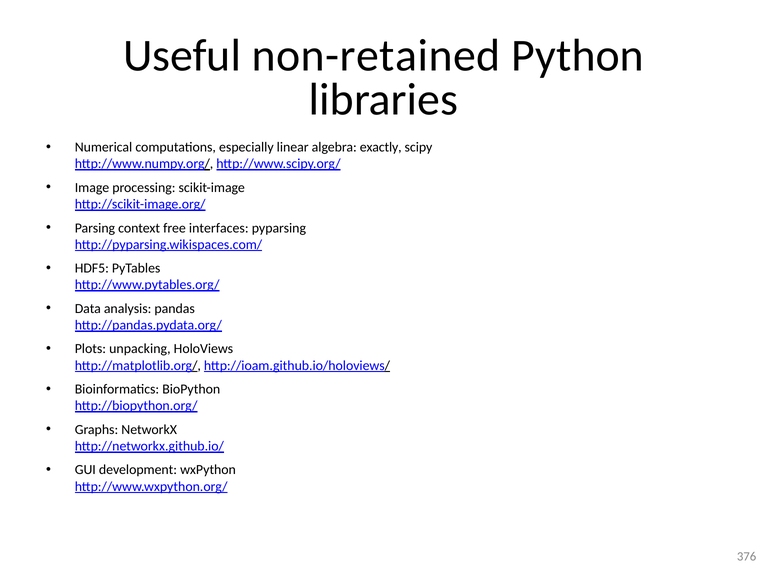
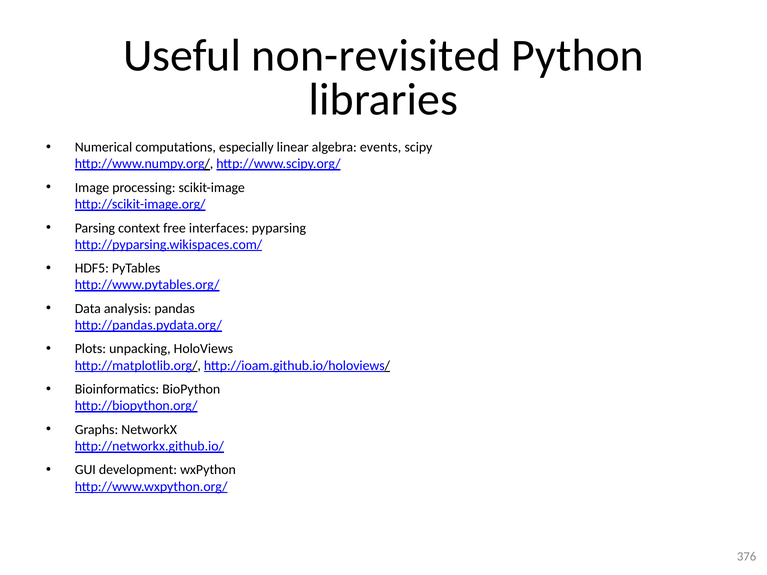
non-retained: non-retained -> non-revisited
exactly: exactly -> events
